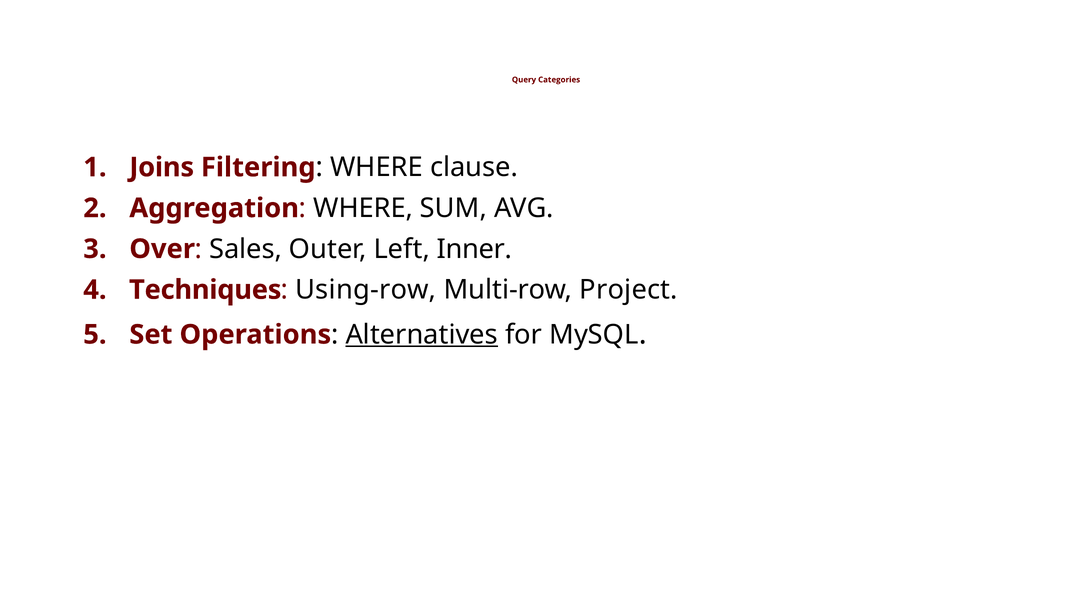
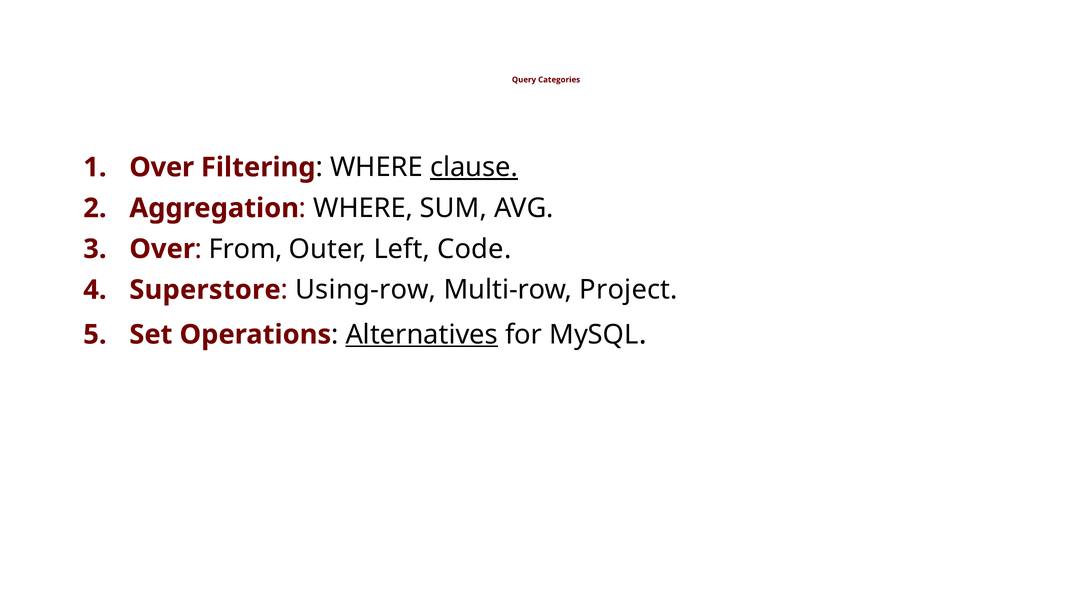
Joins at (162, 167): Joins -> Over
clause underline: none -> present
Sales: Sales -> From
Inner: Inner -> Code
Techniques: Techniques -> Superstore
